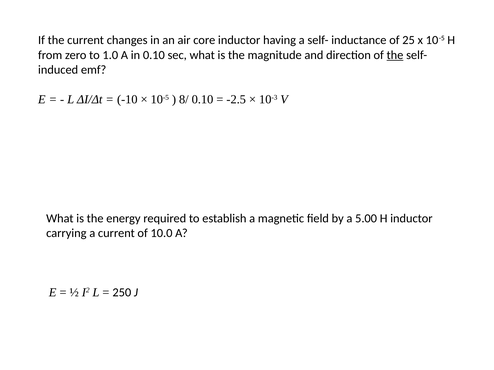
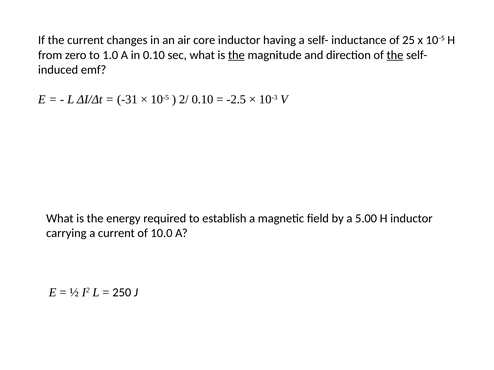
the at (236, 55) underline: none -> present
-10: -10 -> -31
8/: 8/ -> 2/
